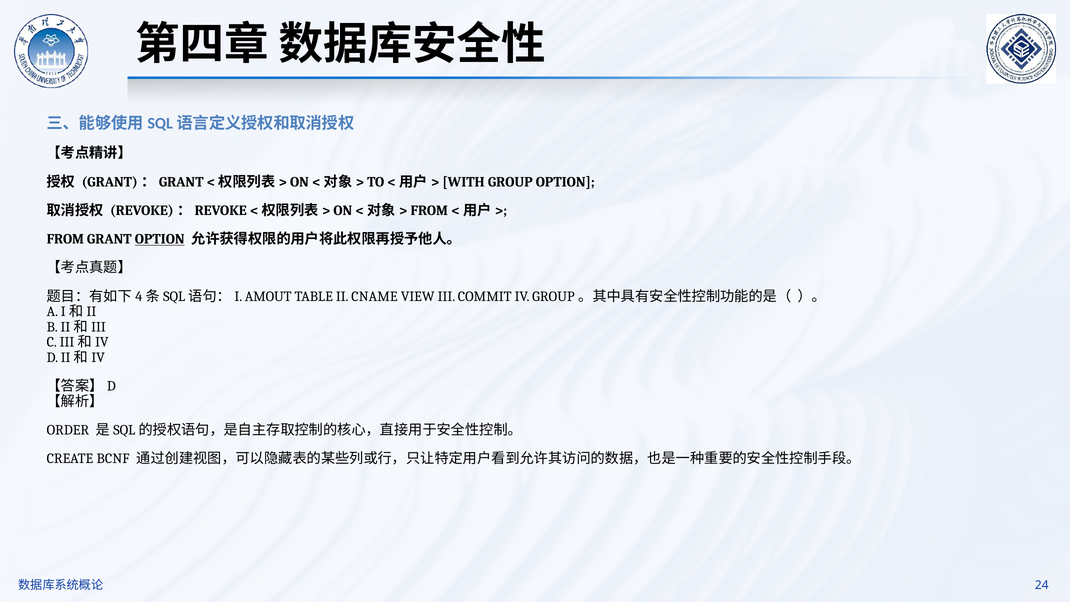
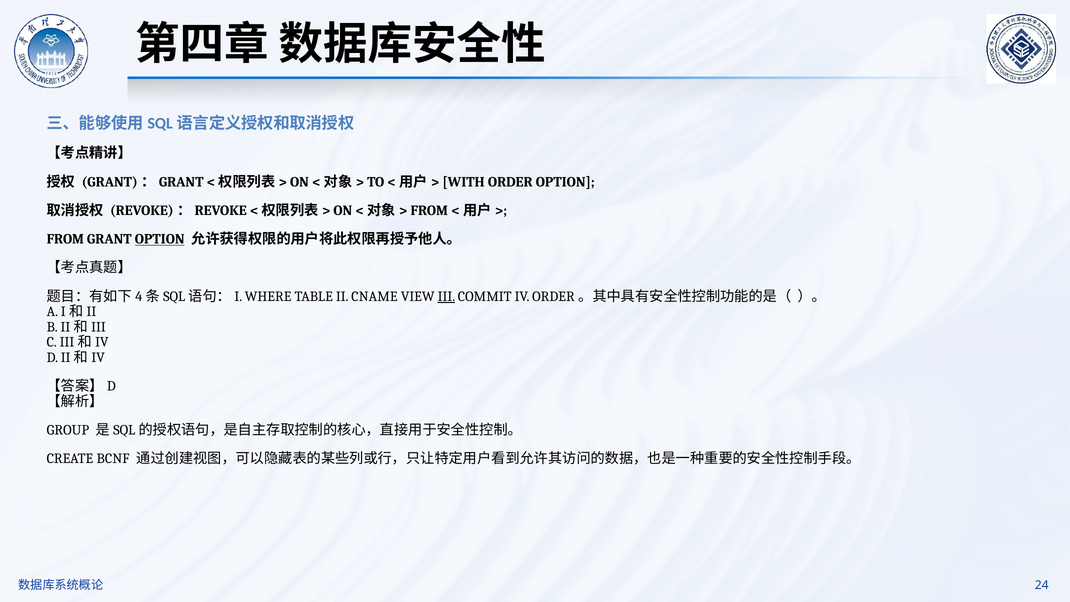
WITH GROUP: GROUP -> ORDER
AMOUT: AMOUT -> WHERE
III underline: none -> present
IV GROUP: GROUP -> ORDER
ORDER: ORDER -> GROUP
